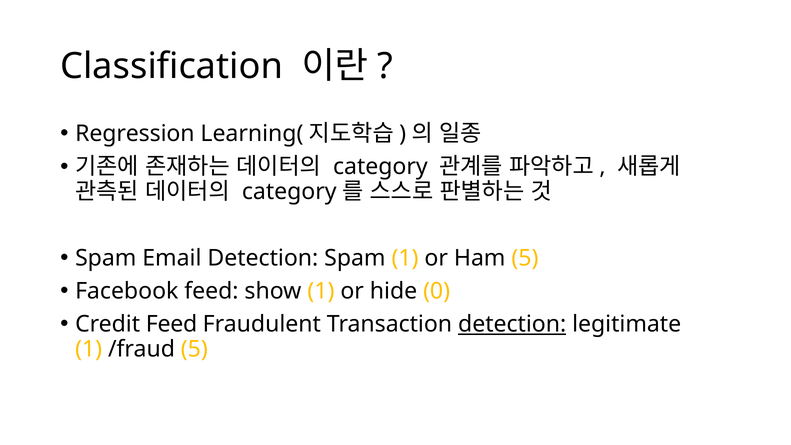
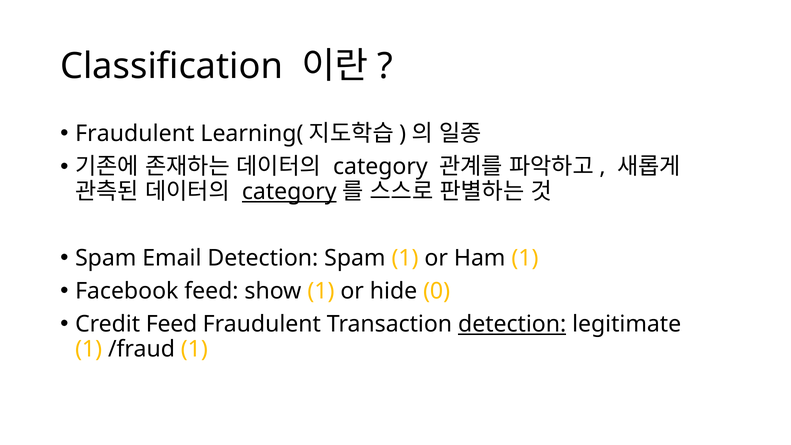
Regression at (135, 134): Regression -> Fraudulent
category at (289, 192) underline: none -> present
Ham 5: 5 -> 1
/fraud 5: 5 -> 1
